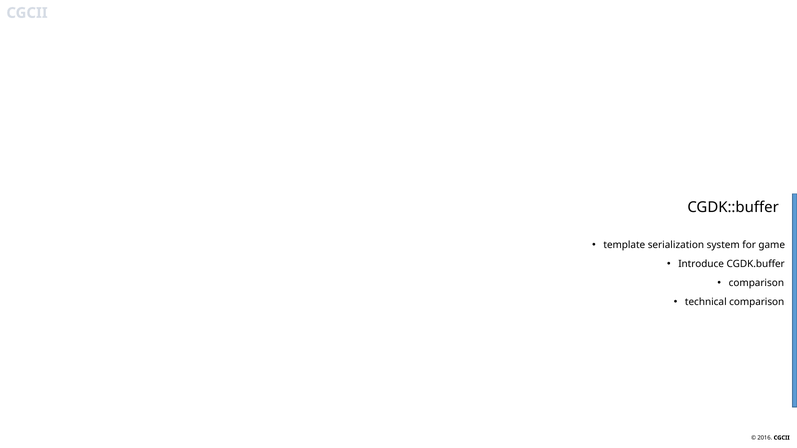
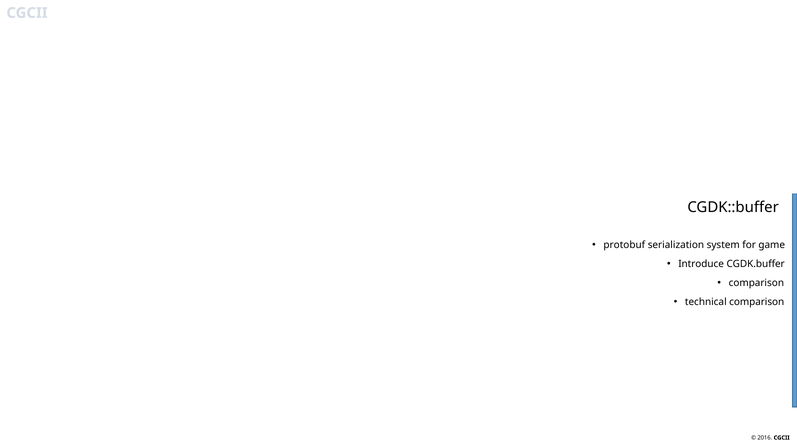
template: template -> protobuf
